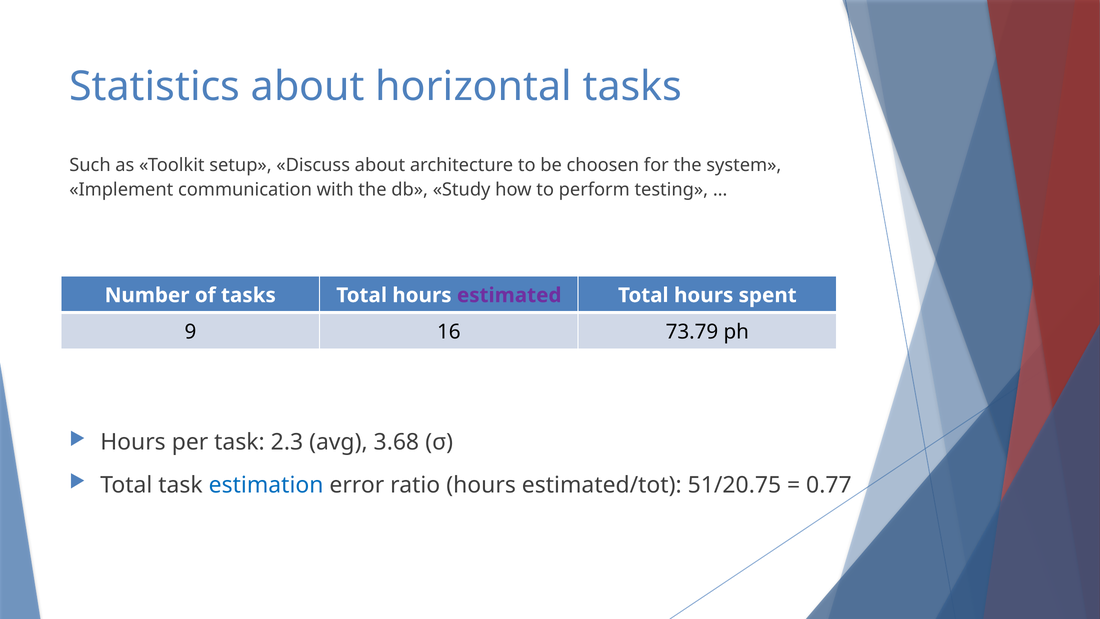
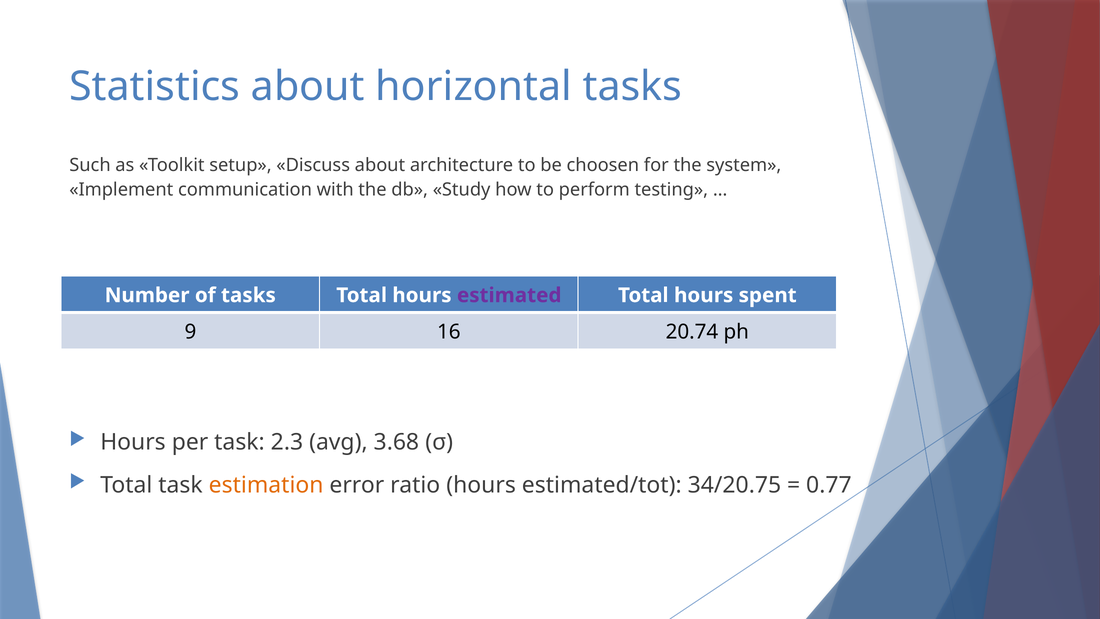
73.79: 73.79 -> 20.74
estimation colour: blue -> orange
51/20.75: 51/20.75 -> 34/20.75
